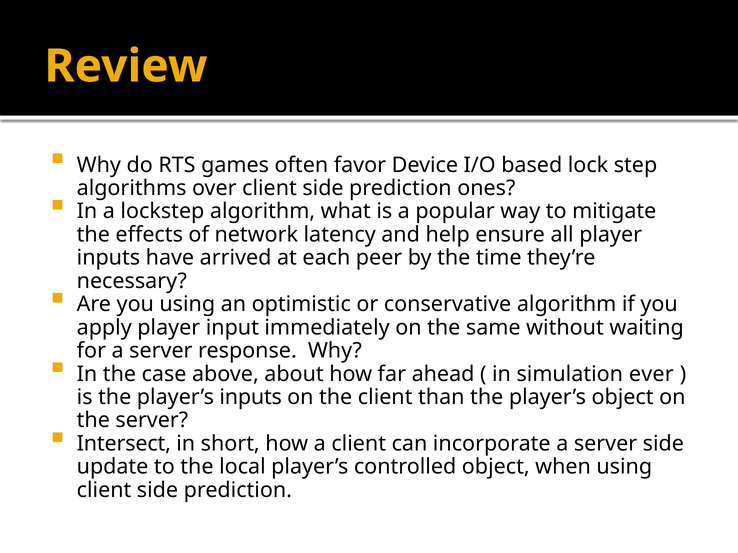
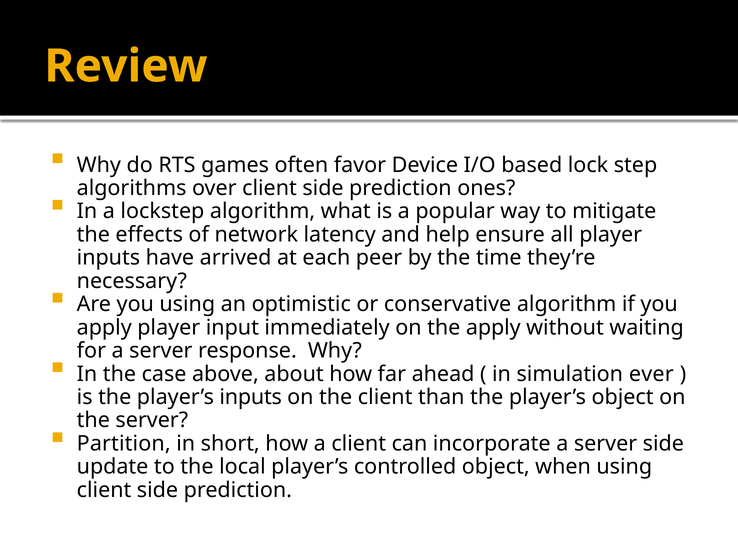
the same: same -> apply
Intersect: Intersect -> Partition
